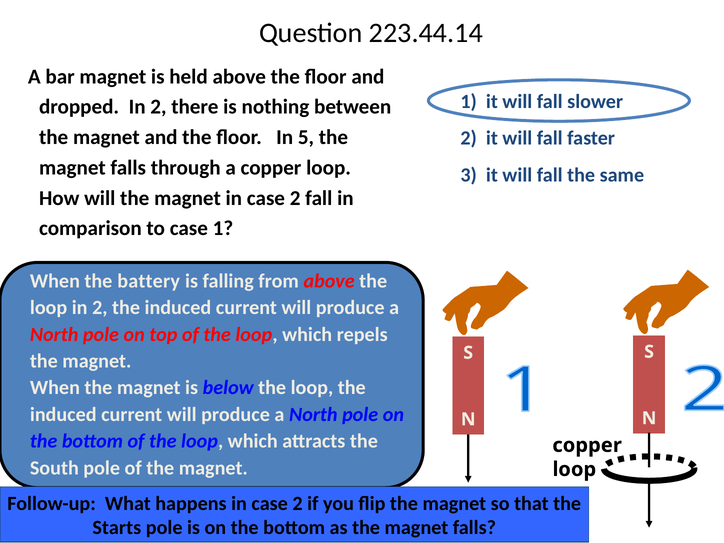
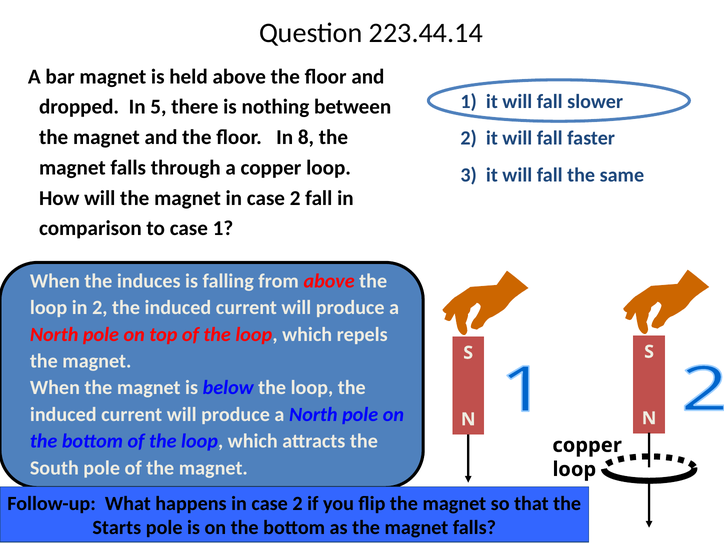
dropped In 2: 2 -> 5
5: 5 -> 8
battery: battery -> induces
